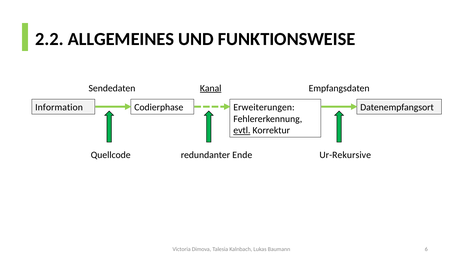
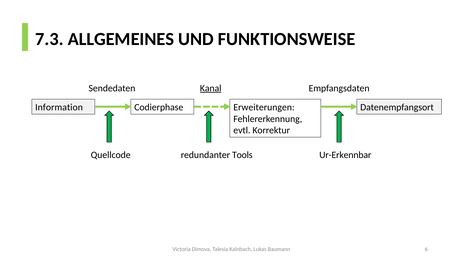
2.2: 2.2 -> 7.3
evtl underline: present -> none
Ende: Ende -> Tools
Ur-Rekursive: Ur-Rekursive -> Ur-Erkennbar
